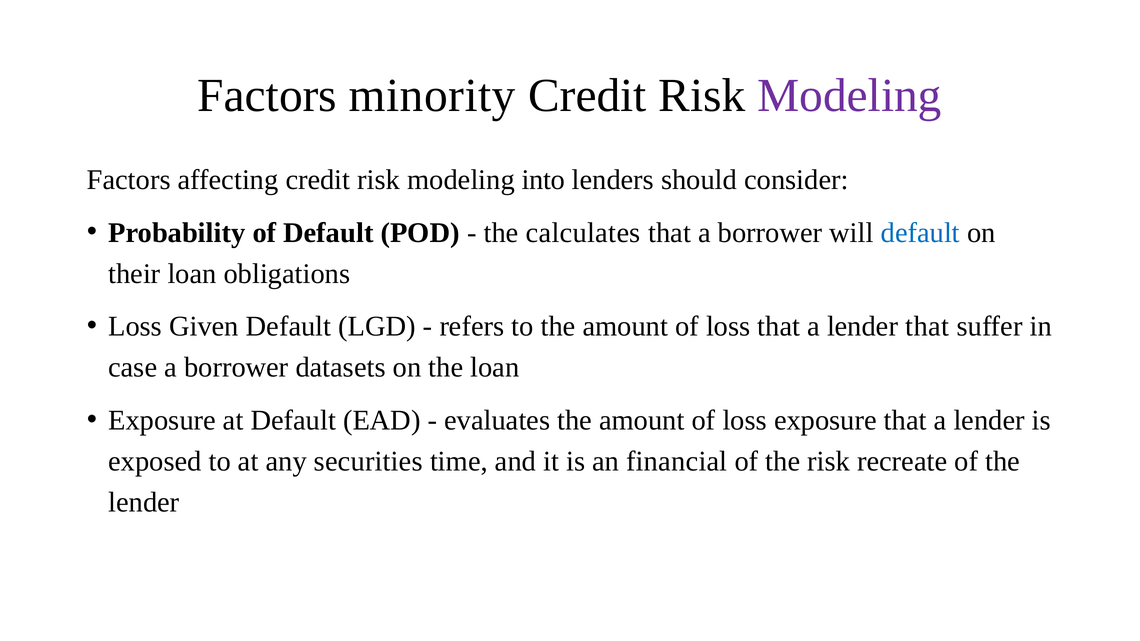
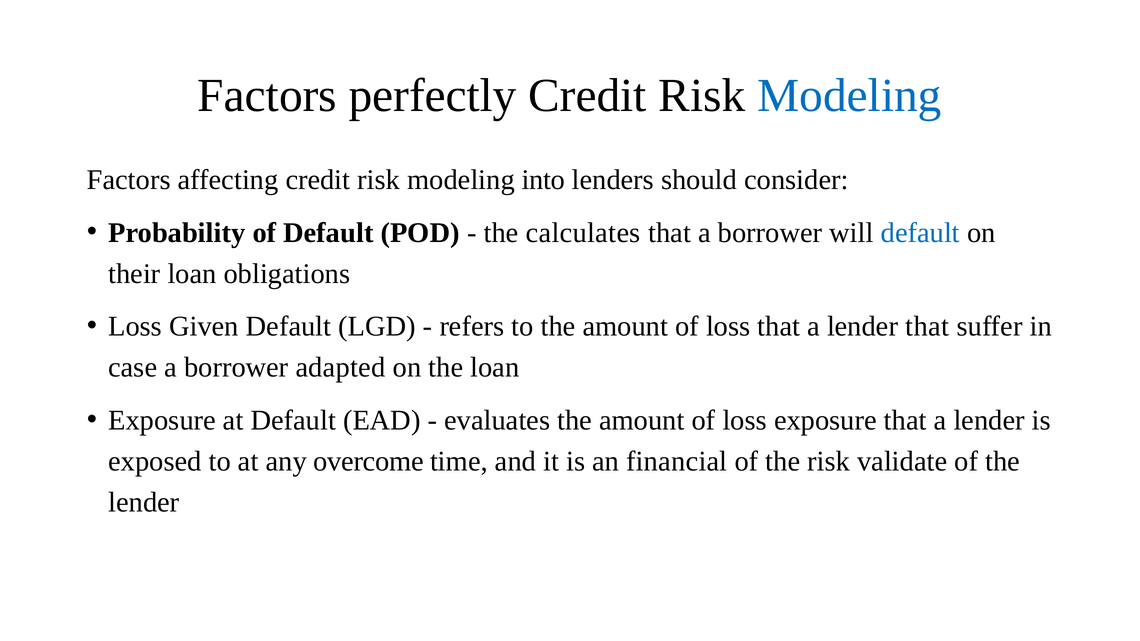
minority: minority -> perfectly
Modeling at (849, 96) colour: purple -> blue
datasets: datasets -> adapted
securities: securities -> overcome
recreate: recreate -> validate
